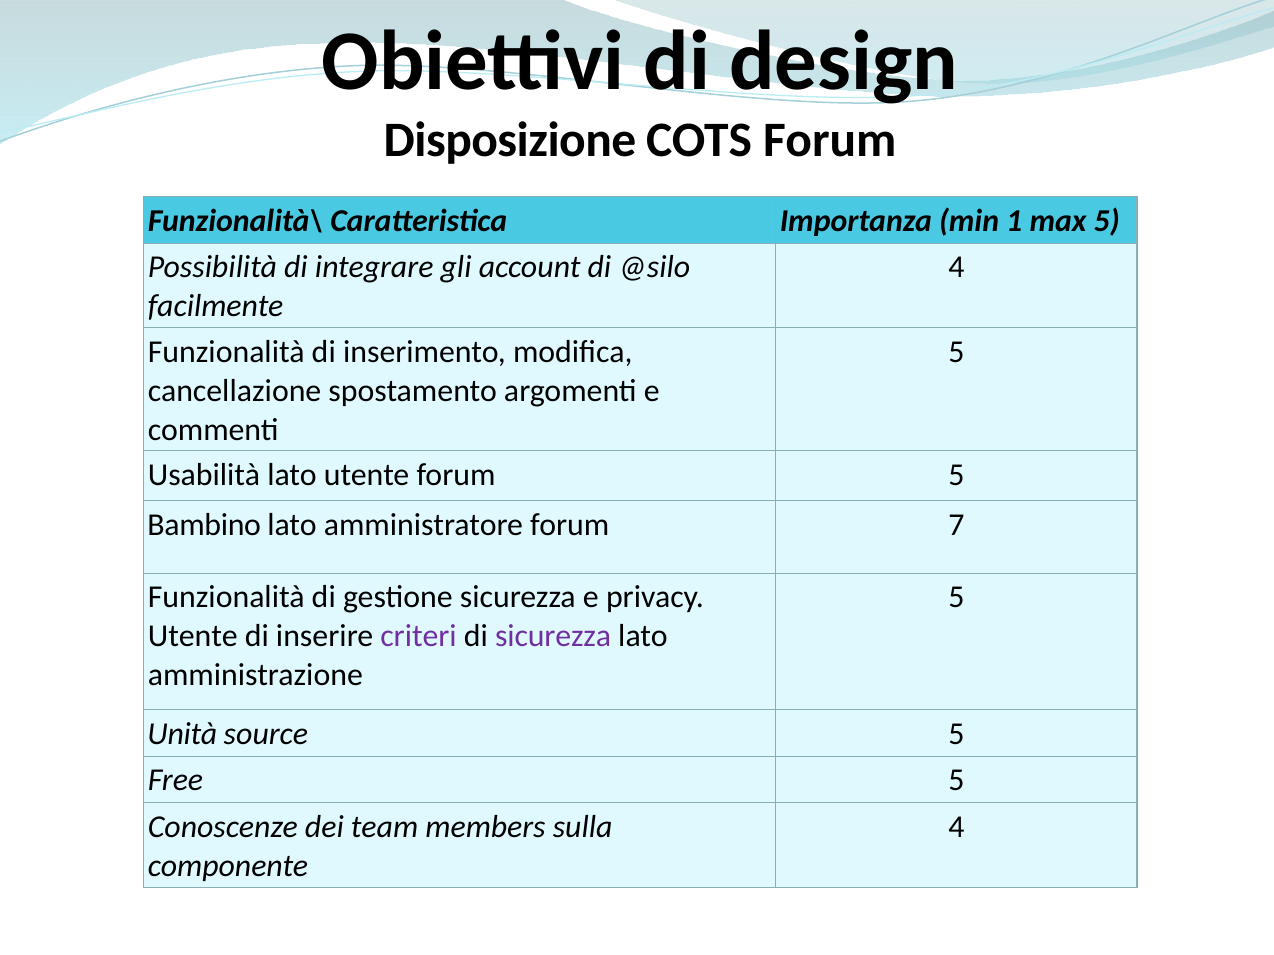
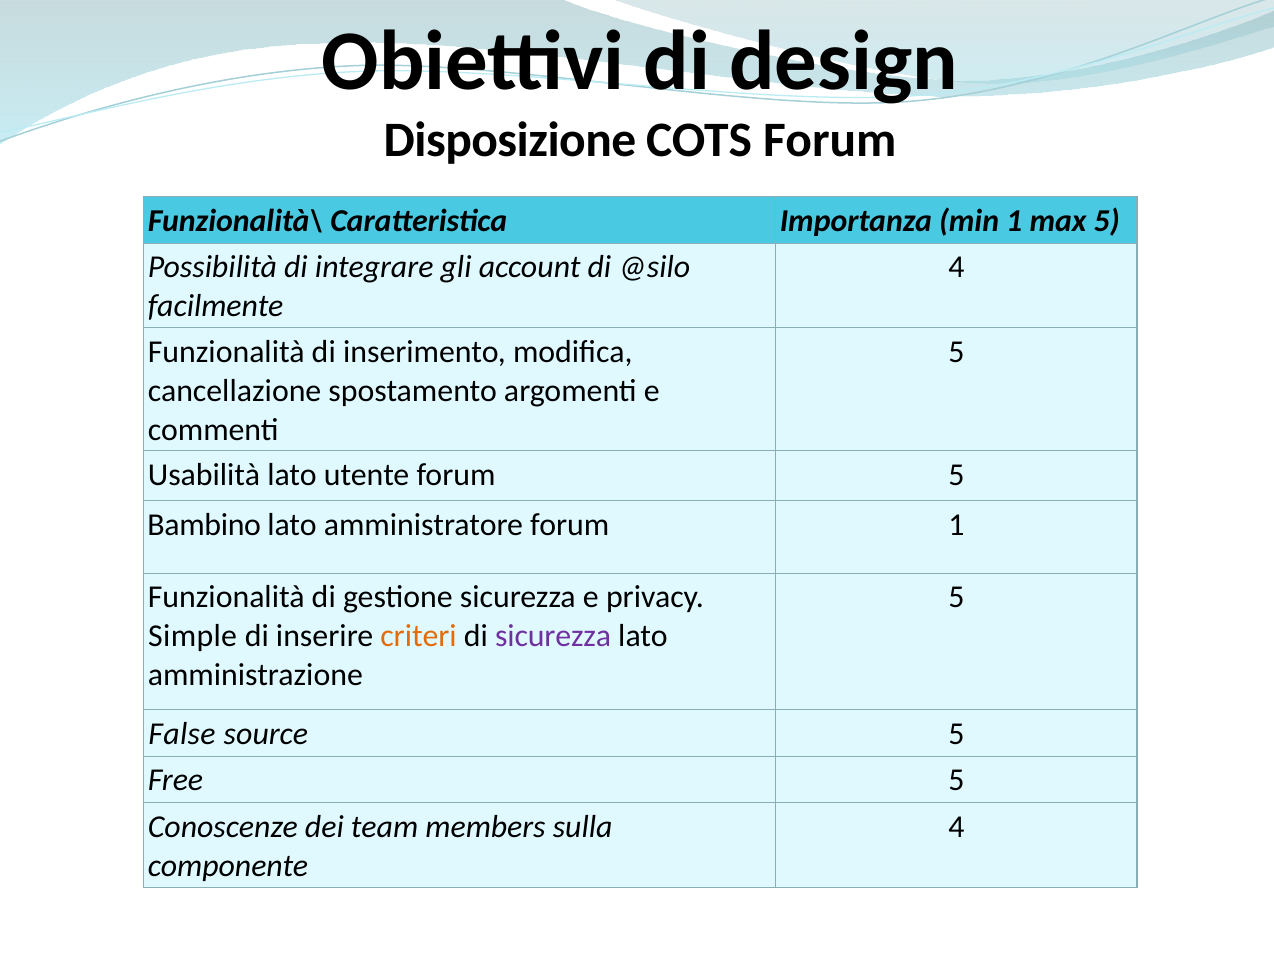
forum 7: 7 -> 1
Utente at (193, 637): Utente -> Simple
criteri colour: purple -> orange
Unità: Unità -> False
